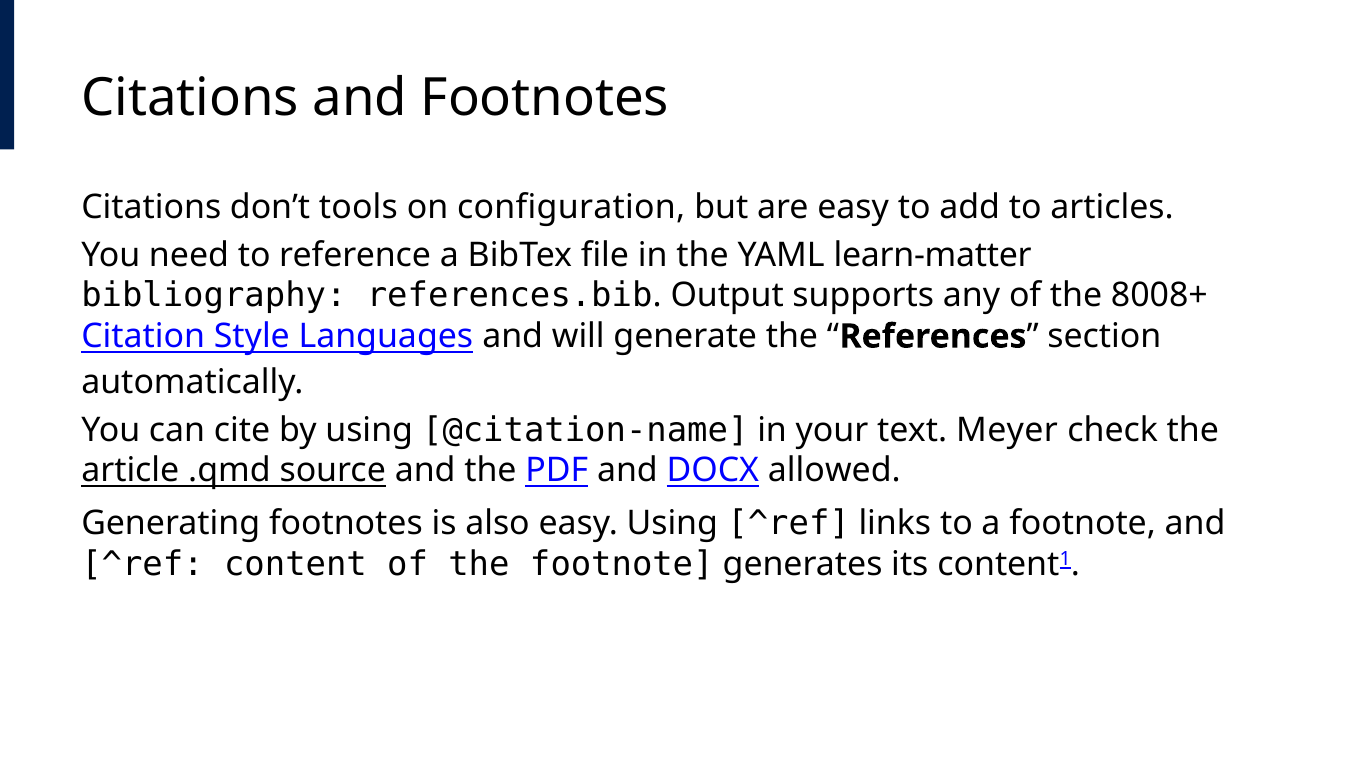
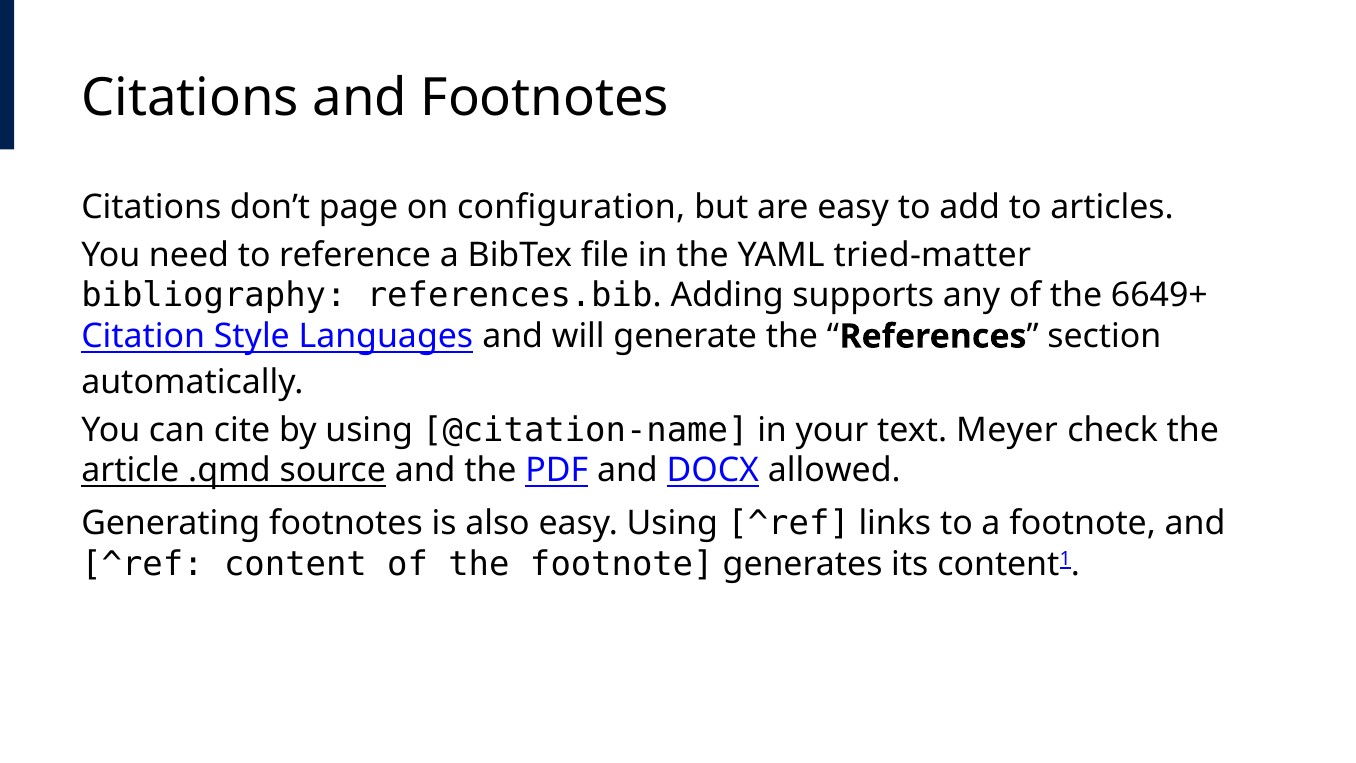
tools: tools -> page
learn-matter: learn-matter -> tried-matter
Output: Output -> Adding
8008+: 8008+ -> 6649+
